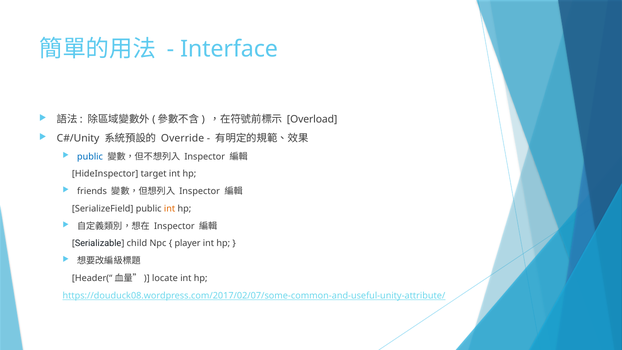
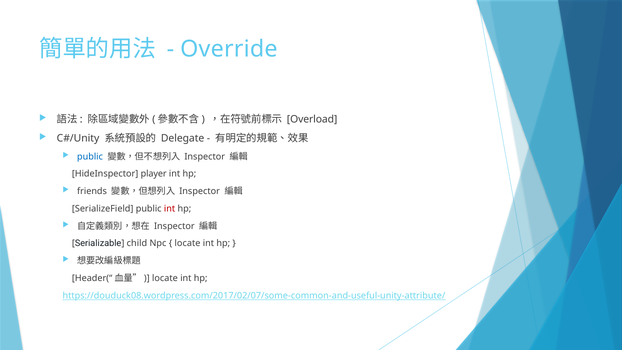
Interface: Interface -> Override
Override: Override -> Delegate
target: target -> player
int at (170, 209) colour: orange -> red
player at (188, 243): player -> locate
